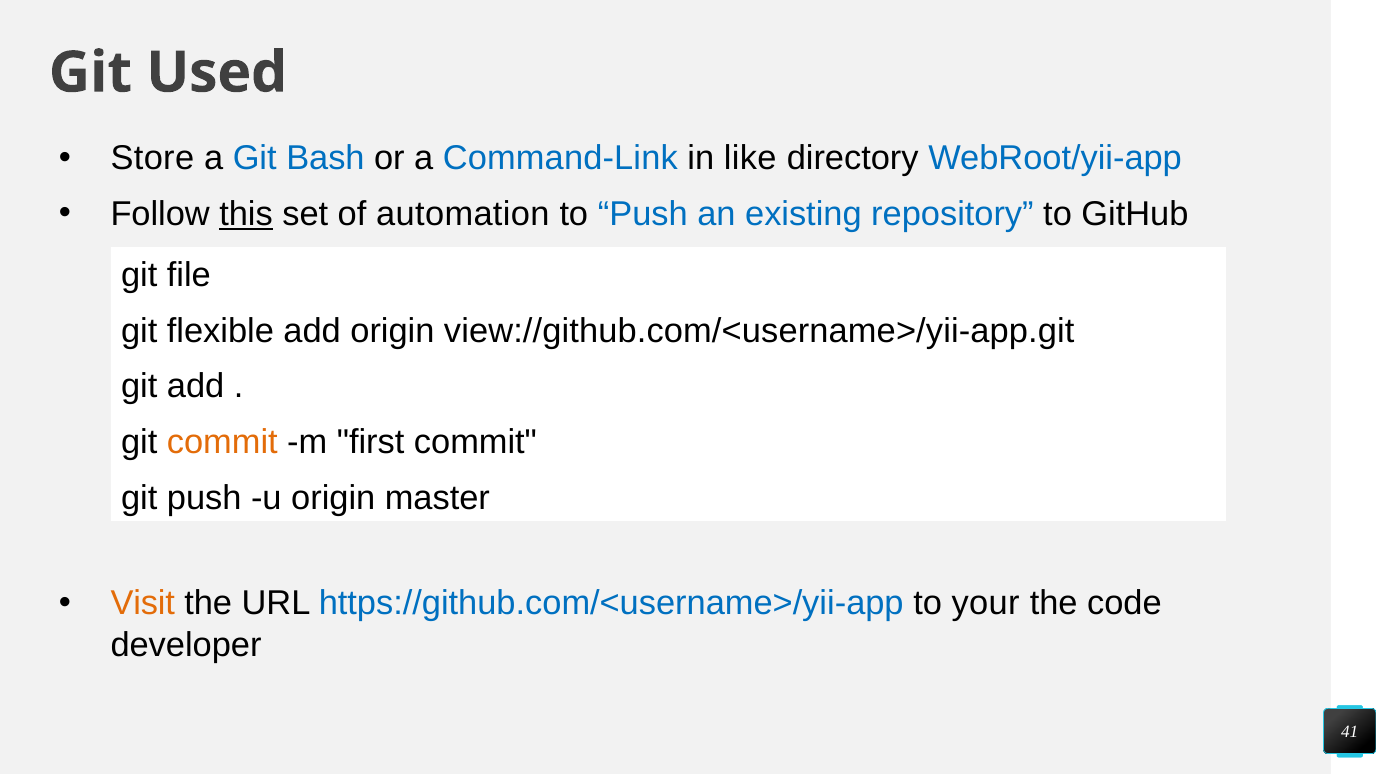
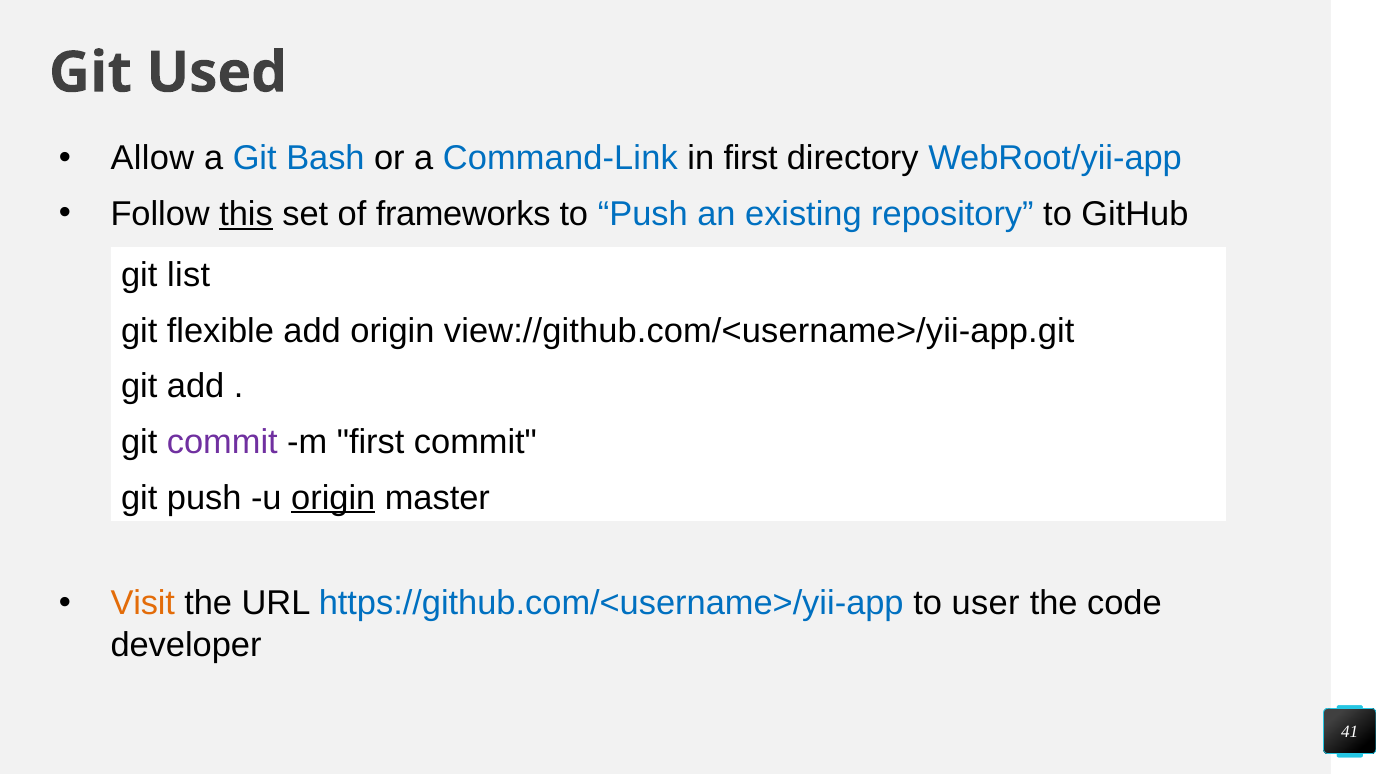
Store: Store -> Allow
in like: like -> first
automation: automation -> frameworks
file: file -> list
commit at (222, 442) colour: orange -> purple
origin at (333, 498) underline: none -> present
your: your -> user
